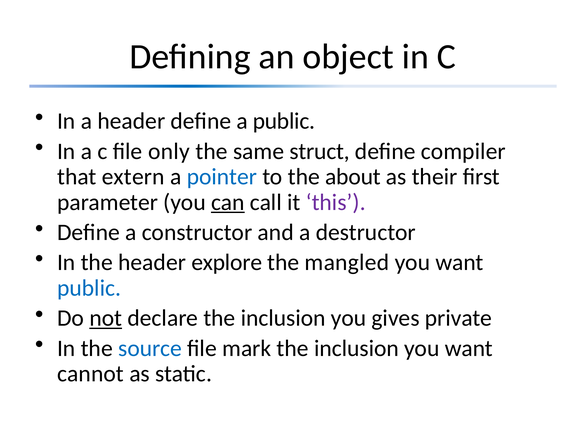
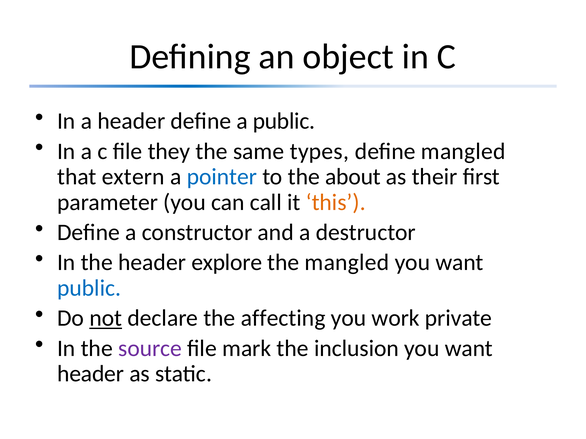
only: only -> they
struct: struct -> types
define compiler: compiler -> mangled
can underline: present -> none
this colour: purple -> orange
declare the inclusion: inclusion -> affecting
gives: gives -> work
source colour: blue -> purple
cannot at (91, 374): cannot -> header
